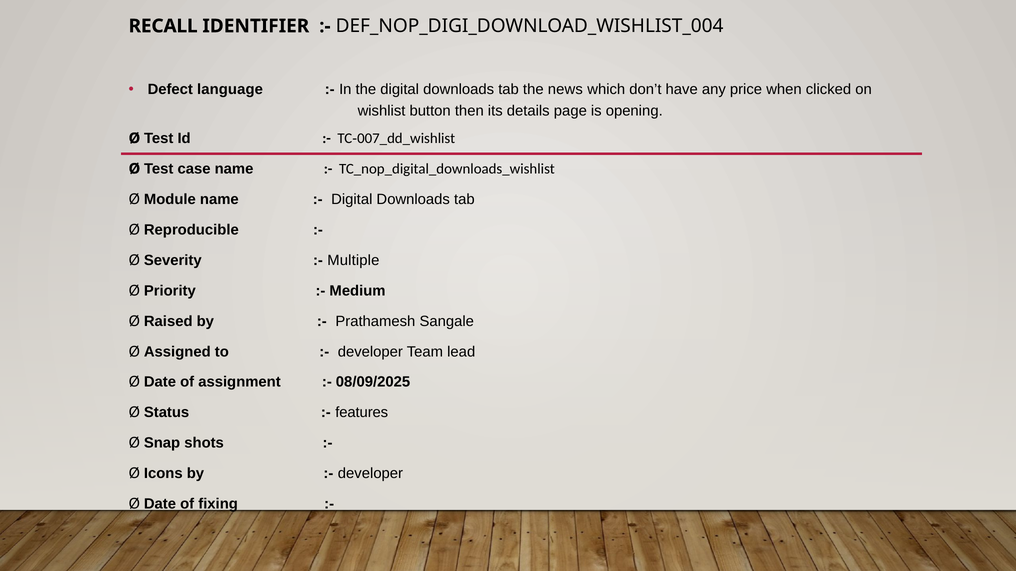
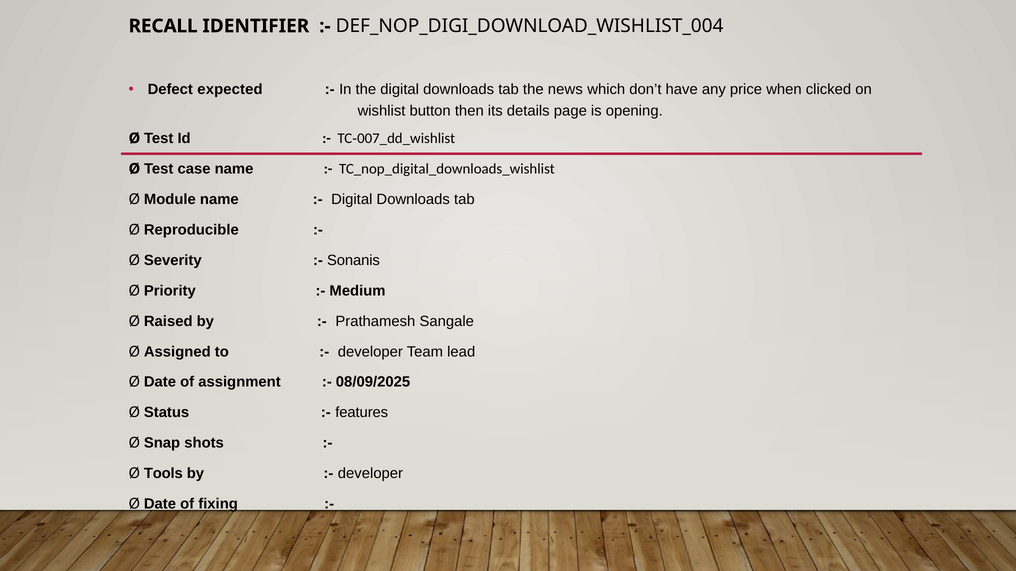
language: language -> expected
Multiple: Multiple -> Sonanis
Icons: Icons -> Tools
